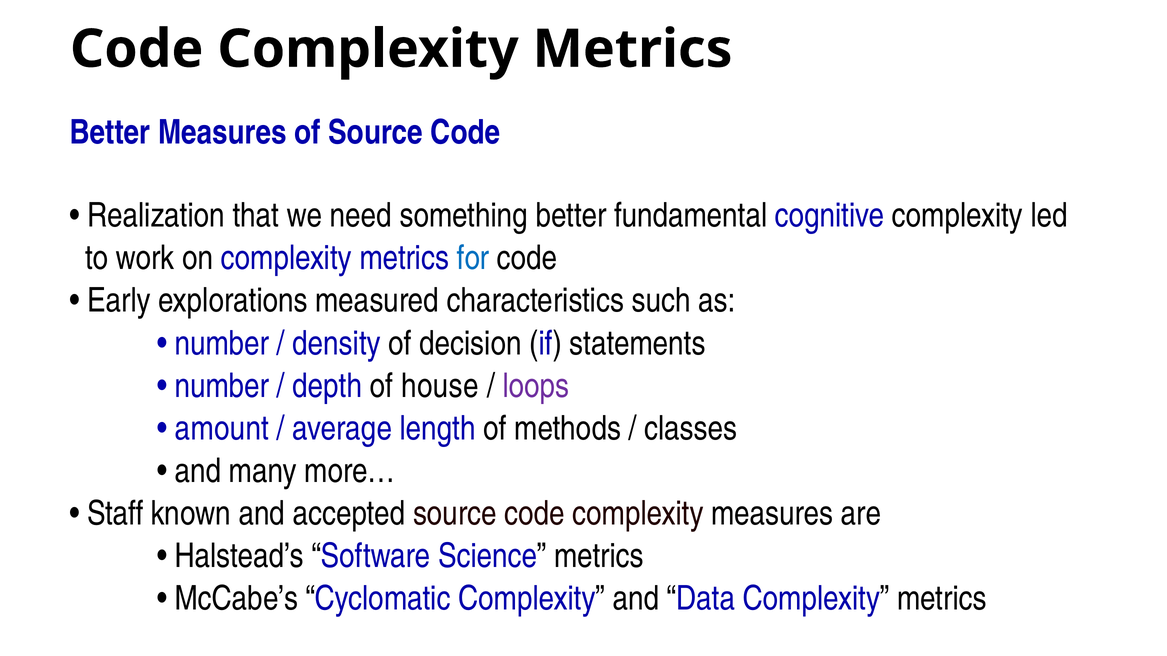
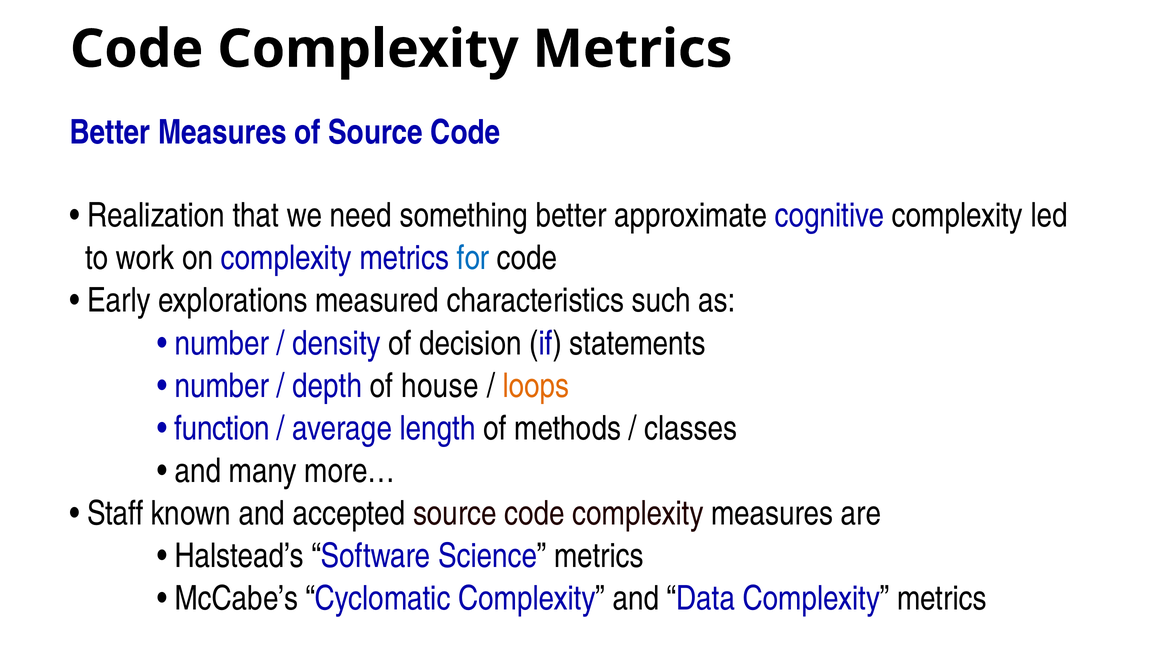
fundamental: fundamental -> approximate
loops colour: purple -> orange
amount: amount -> function
